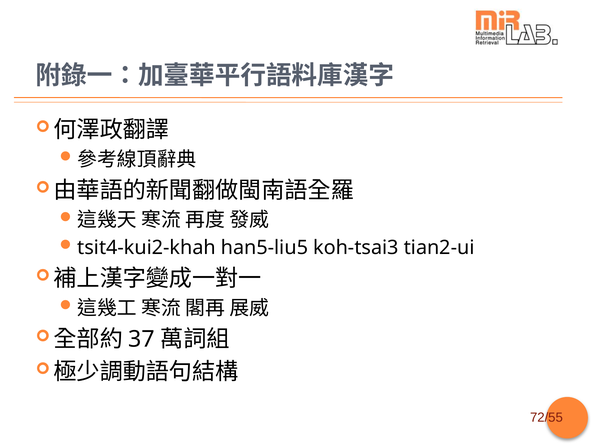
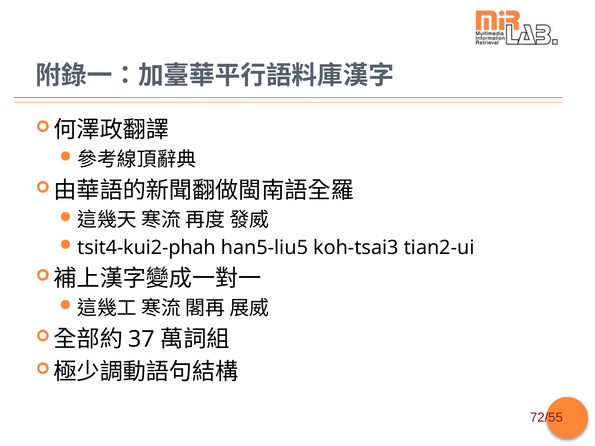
tsit4-kui2-khah: tsit4-kui2-khah -> tsit4-kui2-phah
